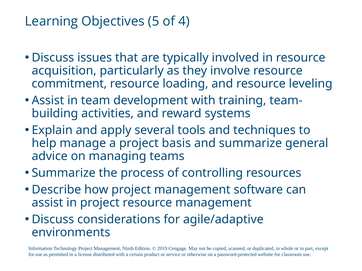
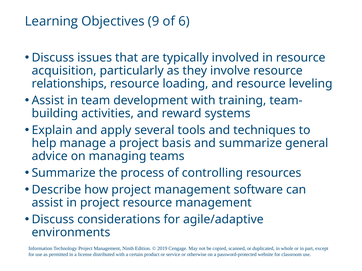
5: 5 -> 9
4: 4 -> 6
commitment: commitment -> relationships
